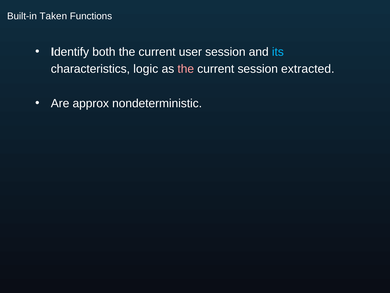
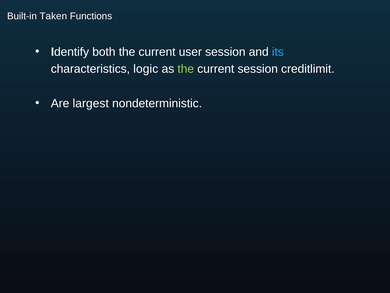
the at (186, 69) colour: pink -> light green
extracted: extracted -> creditlimit
approx: approx -> largest
